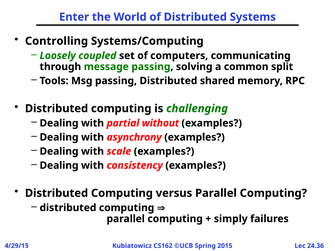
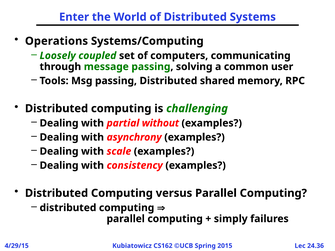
Controlling: Controlling -> Operations
split: split -> user
